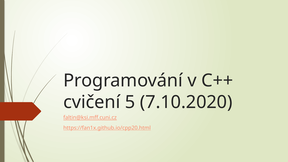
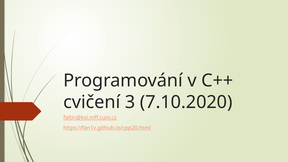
5: 5 -> 3
